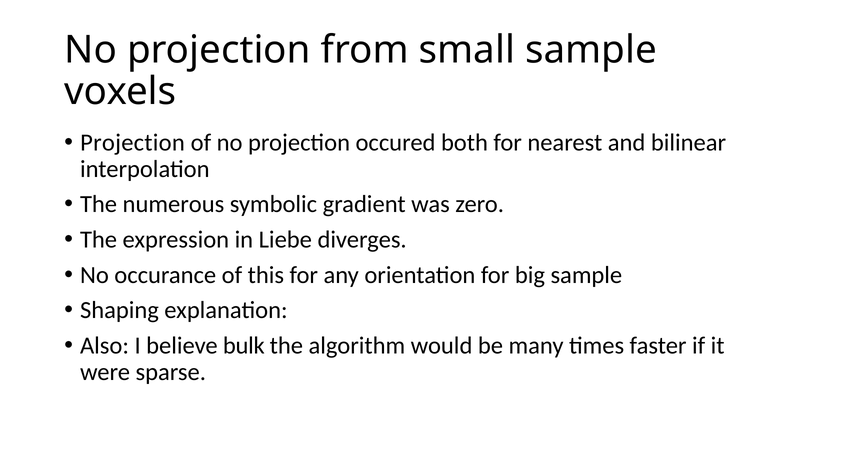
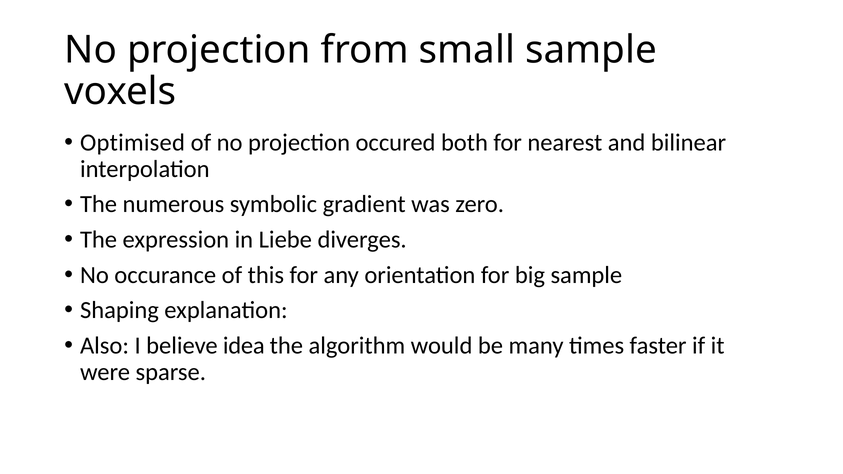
Projection at (133, 143): Projection -> Optimised
bulk: bulk -> idea
